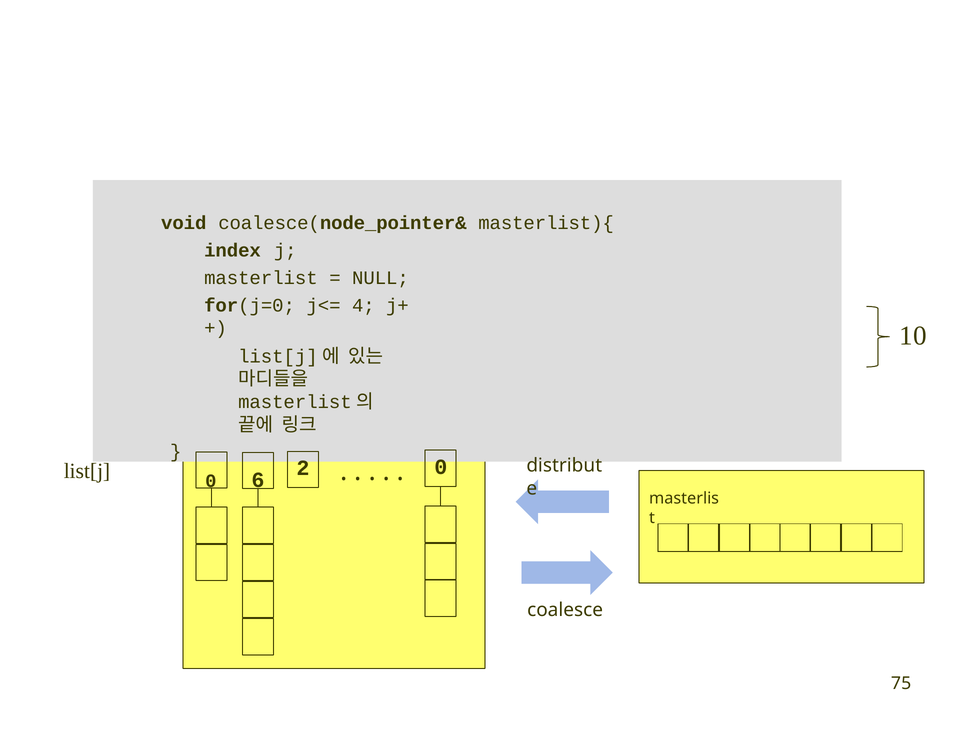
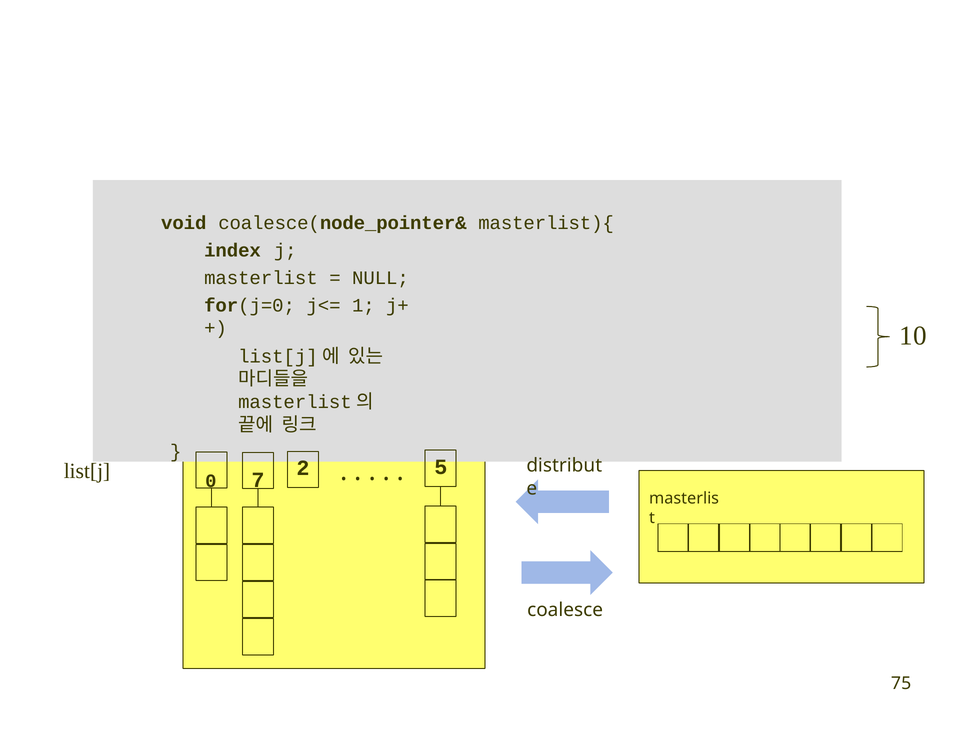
4: 4 -> 1
2 0: 0 -> 5
6: 6 -> 7
